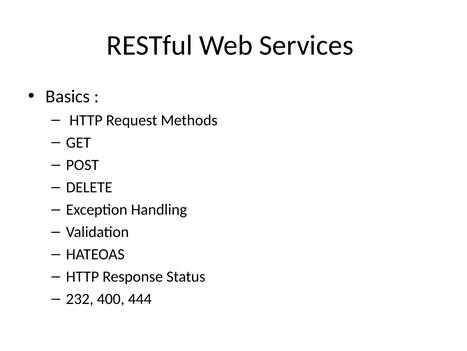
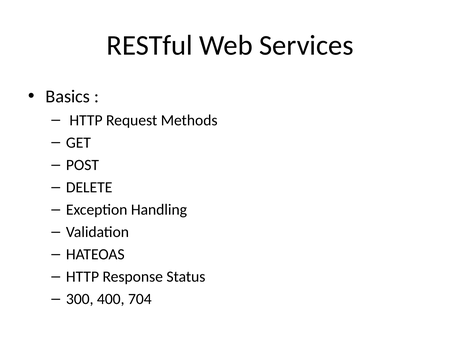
232: 232 -> 300
444: 444 -> 704
